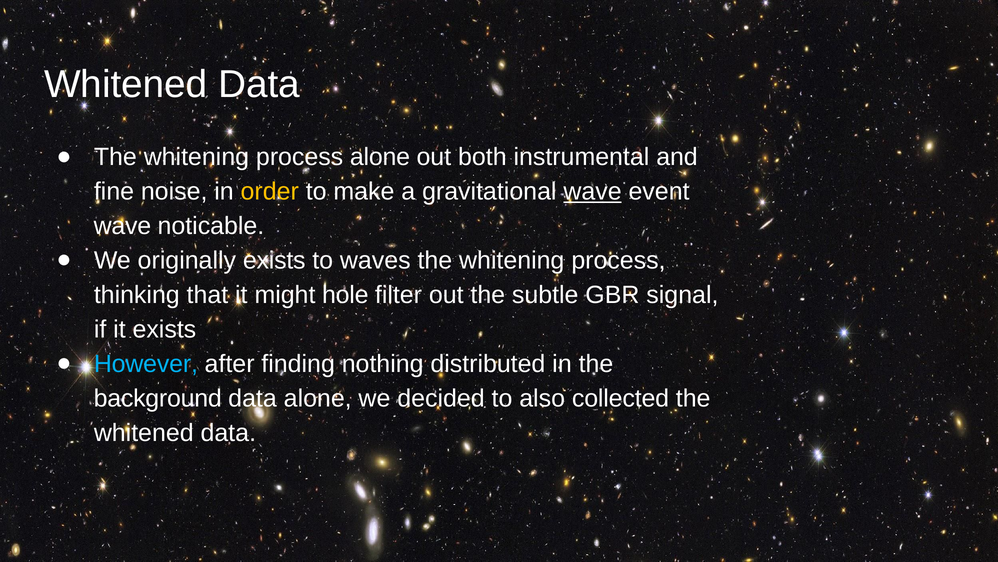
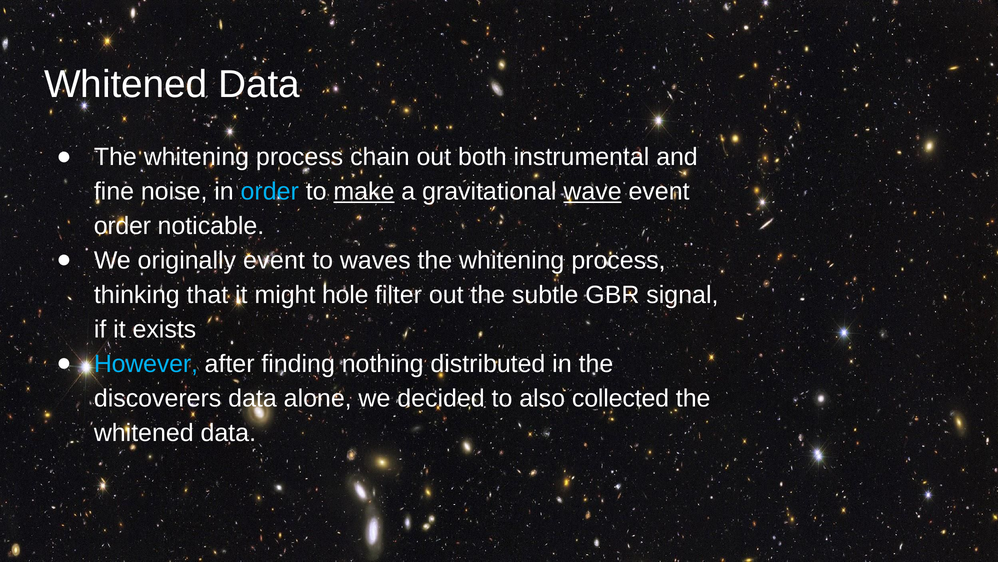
process alone: alone -> chain
order at (270, 191) colour: yellow -> light blue
make underline: none -> present
wave at (122, 226): wave -> order
originally exists: exists -> event
background: background -> discoverers
